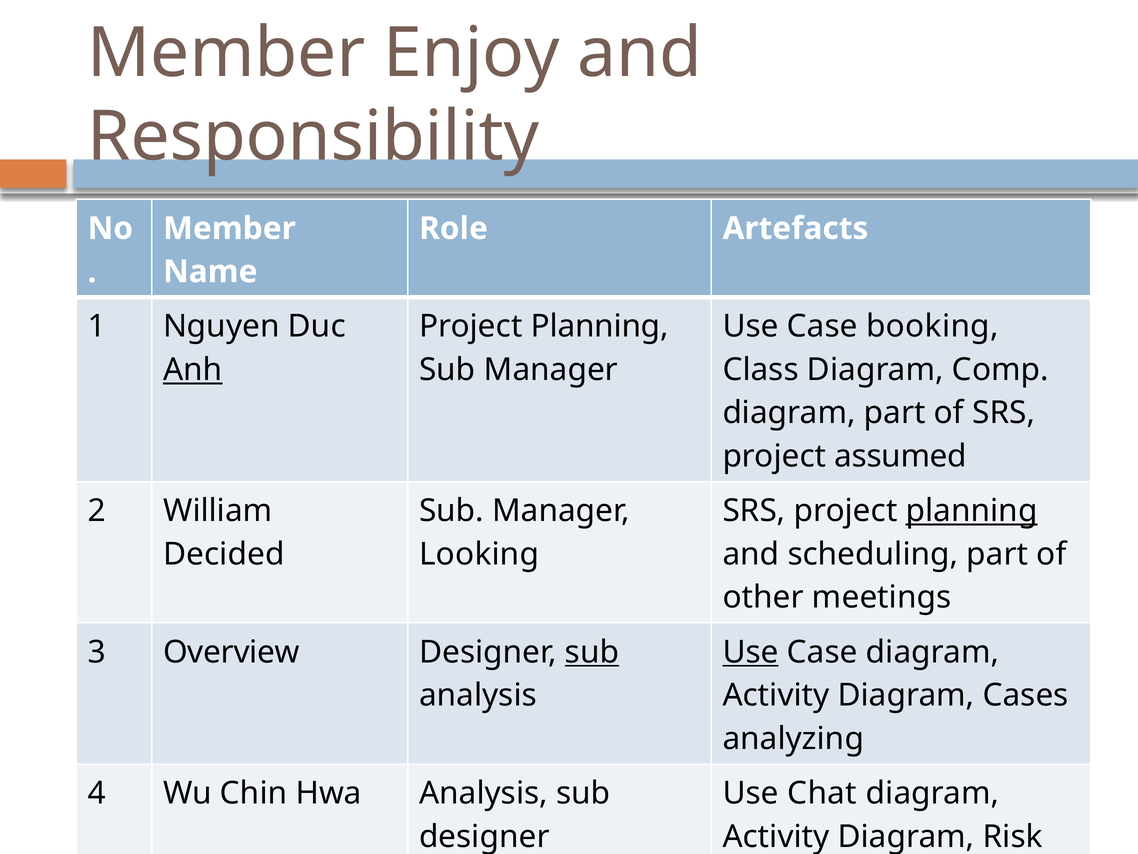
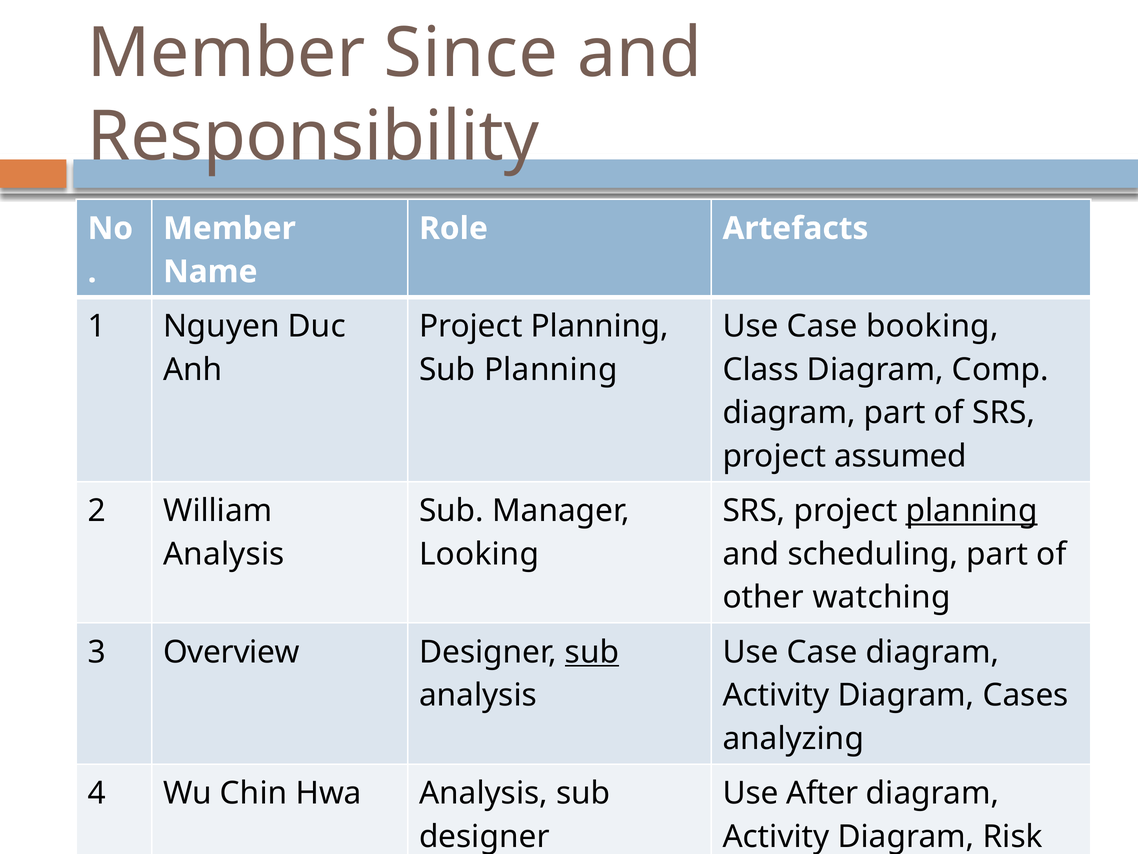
Enjoy: Enjoy -> Since
Anh underline: present -> none
Manager at (551, 369): Manager -> Planning
Decided at (224, 554): Decided -> Analysis
meetings: meetings -> watching
Use at (751, 652) underline: present -> none
Chat: Chat -> After
